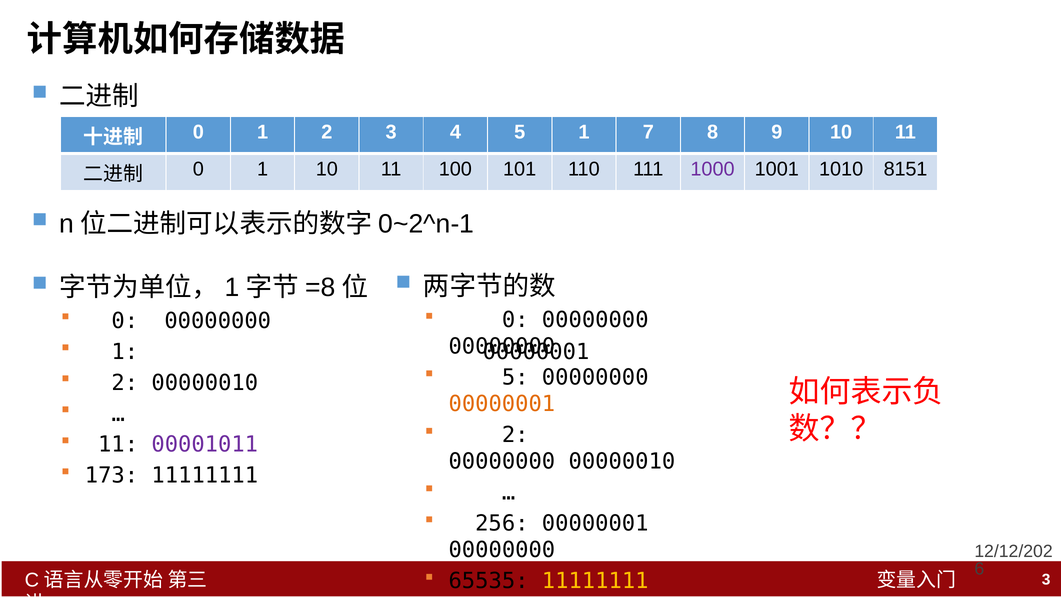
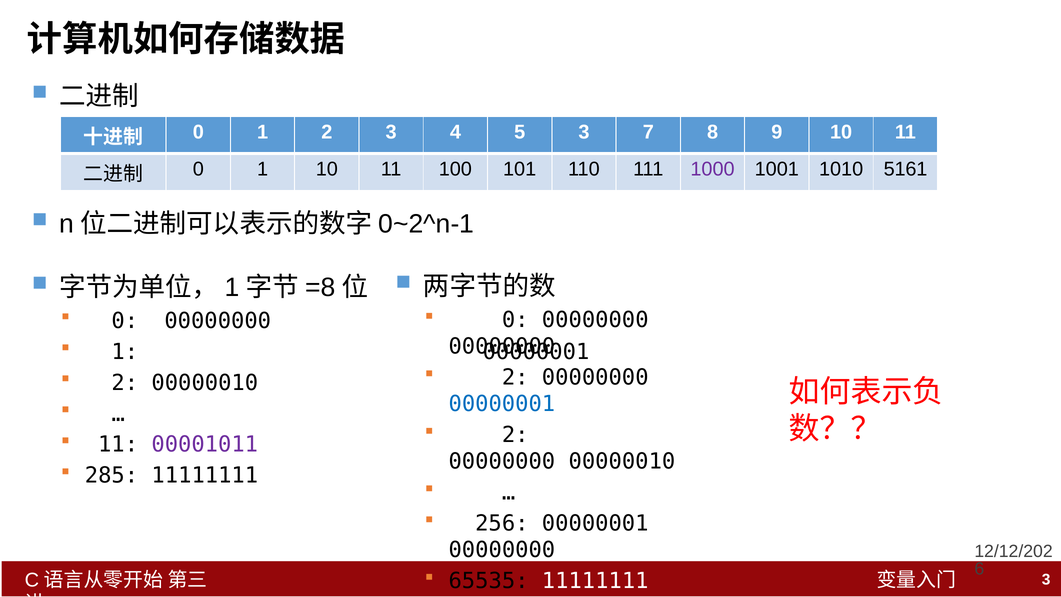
5 1: 1 -> 3
8151: 8151 -> 5161
5 at (515, 377): 5 -> 2
00000001 at (502, 404) colour: orange -> blue
173: 173 -> 285
11111111 at (595, 581) colour: yellow -> white
